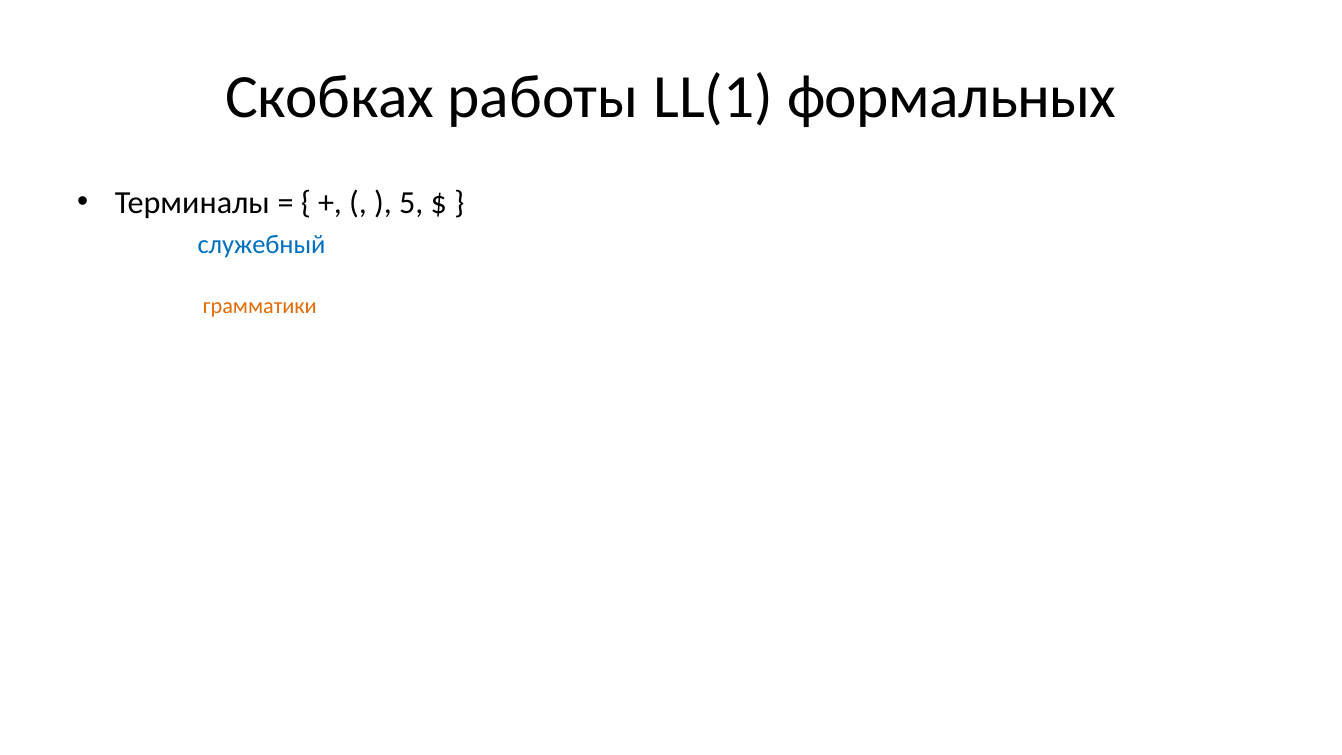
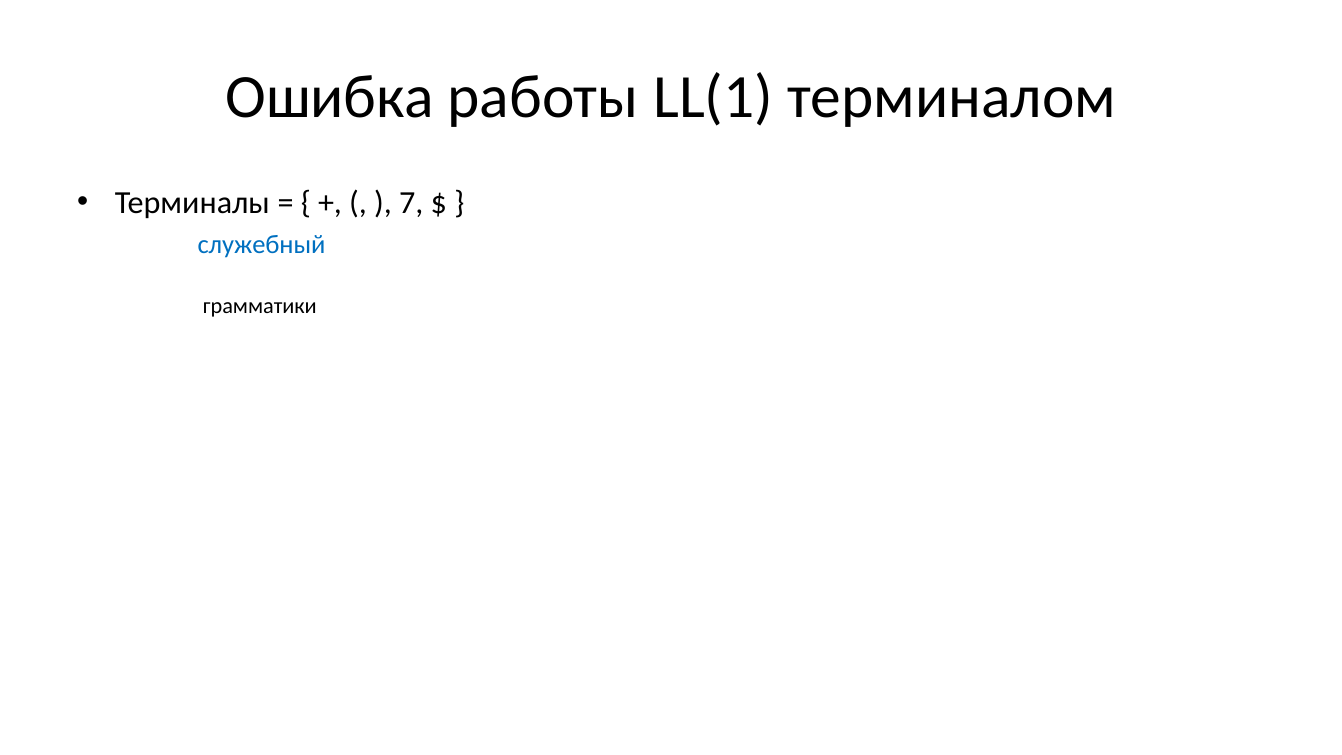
Скобках: Скобках -> Ошибка
формальных: формальных -> терминалом
5: 5 -> 7
грамматики colour: orange -> black
